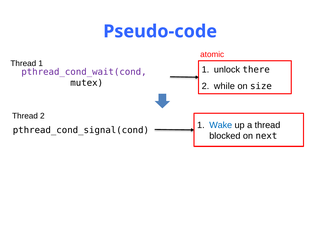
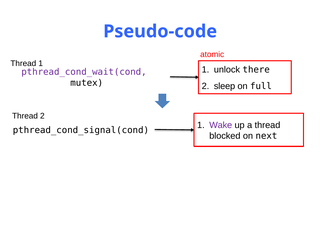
while: while -> sleep
size: size -> full
Wake colour: blue -> purple
